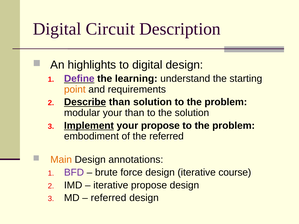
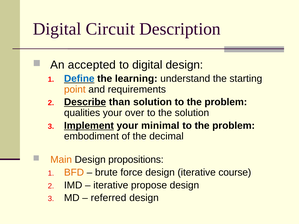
highlights: highlights -> accepted
Define colour: purple -> blue
modular: modular -> qualities
your than: than -> over
your propose: propose -> minimal
the referred: referred -> decimal
annotations: annotations -> propositions
BFD colour: purple -> orange
